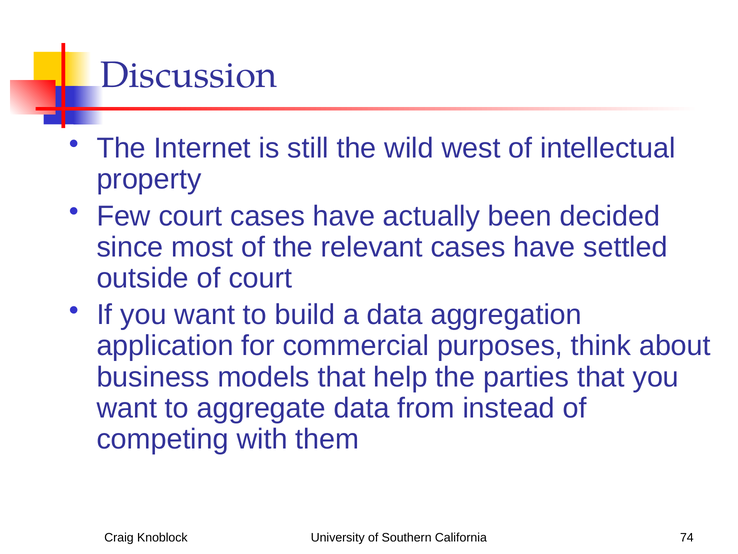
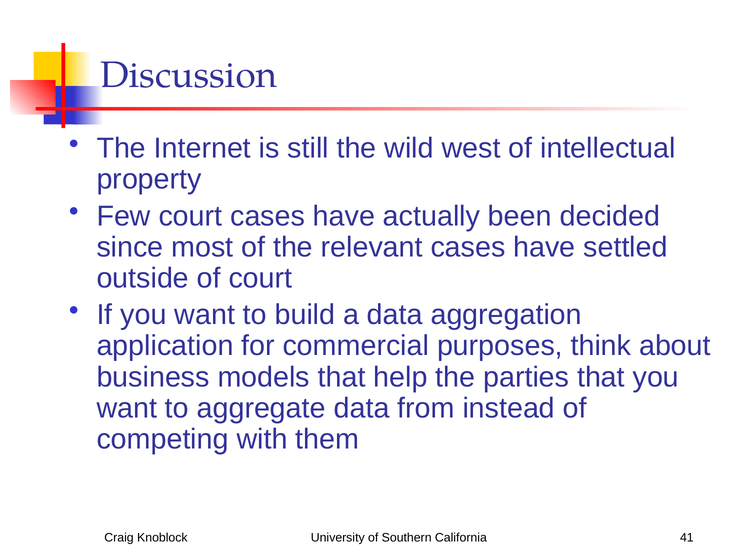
74: 74 -> 41
